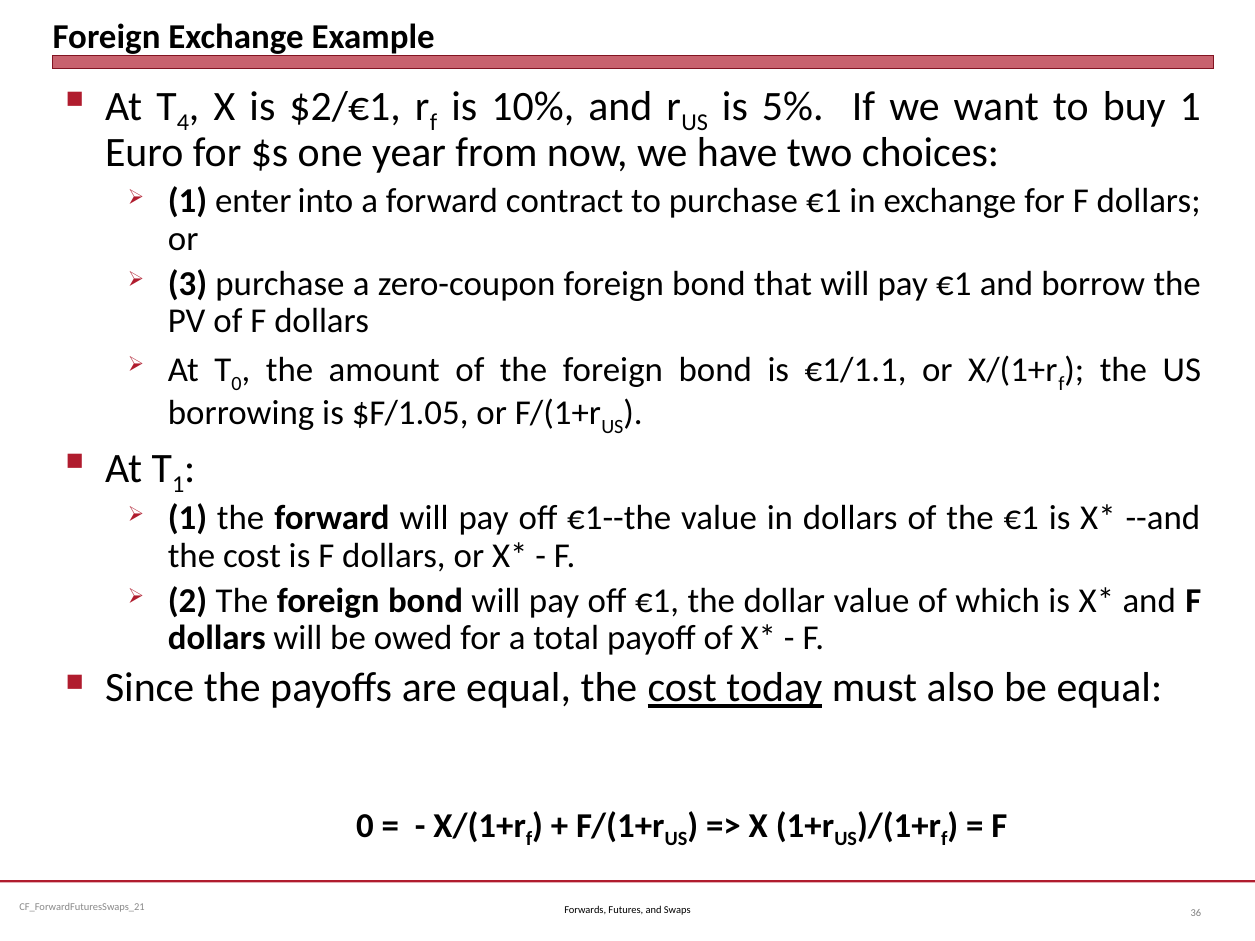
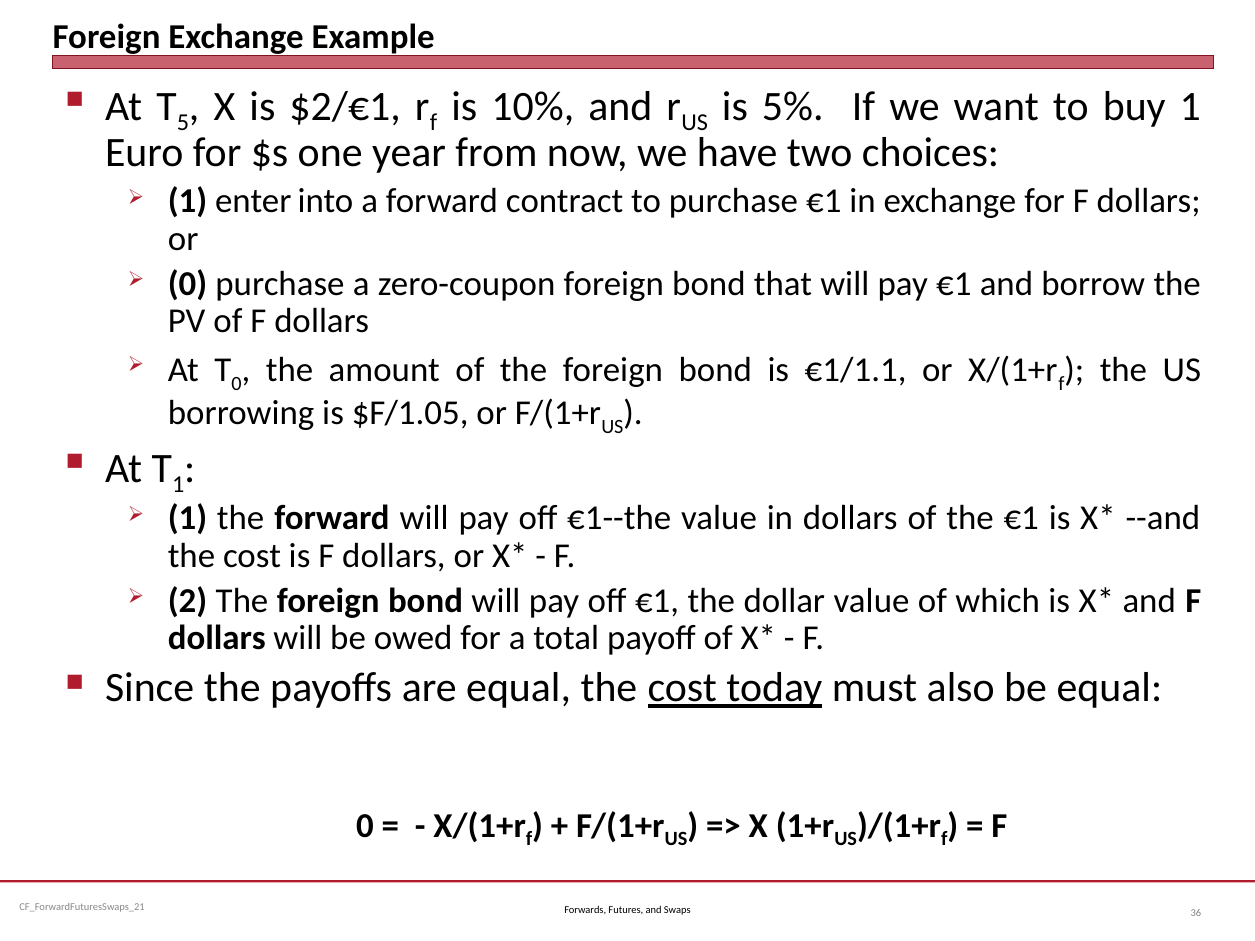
4: 4 -> 5
3 at (188, 284): 3 -> 0
